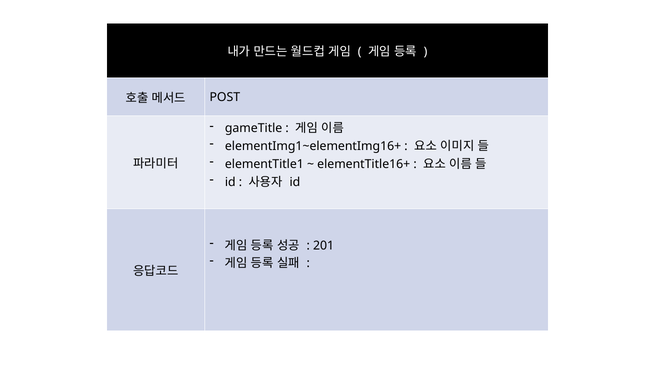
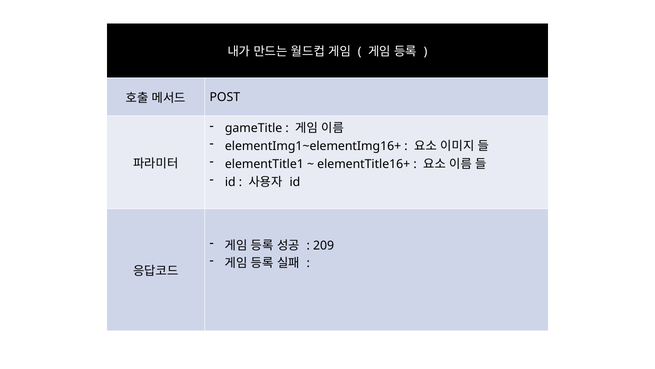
201: 201 -> 209
